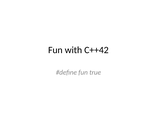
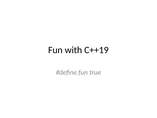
C++42: C++42 -> C++19
